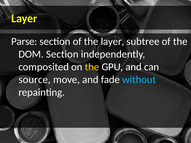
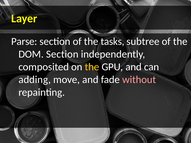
the layer: layer -> tasks
source: source -> adding
without colour: light blue -> pink
